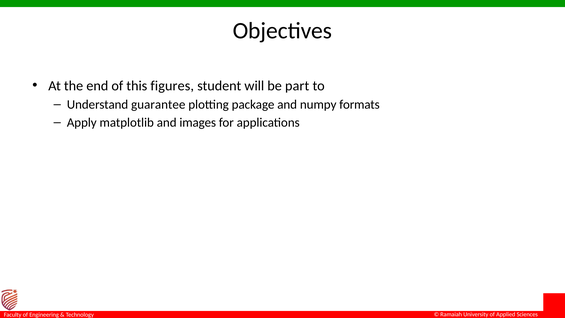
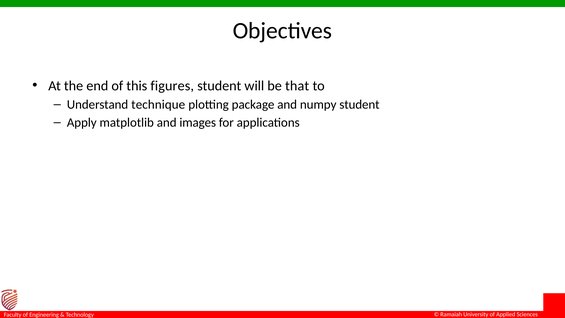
part: part -> that
guarantee: guarantee -> technique
numpy formats: formats -> student
